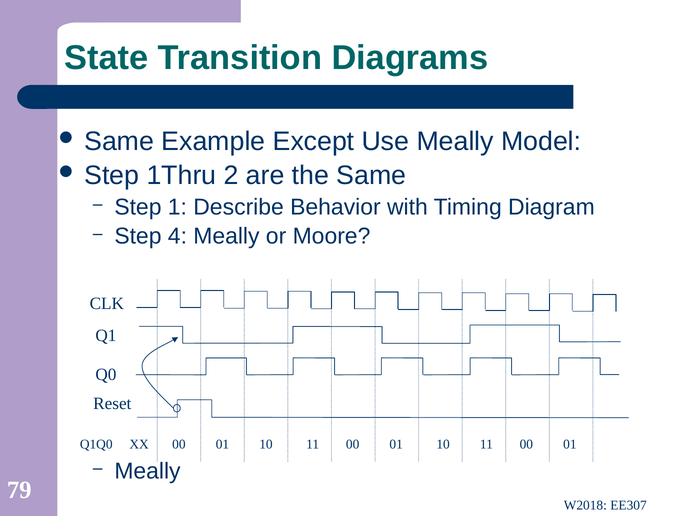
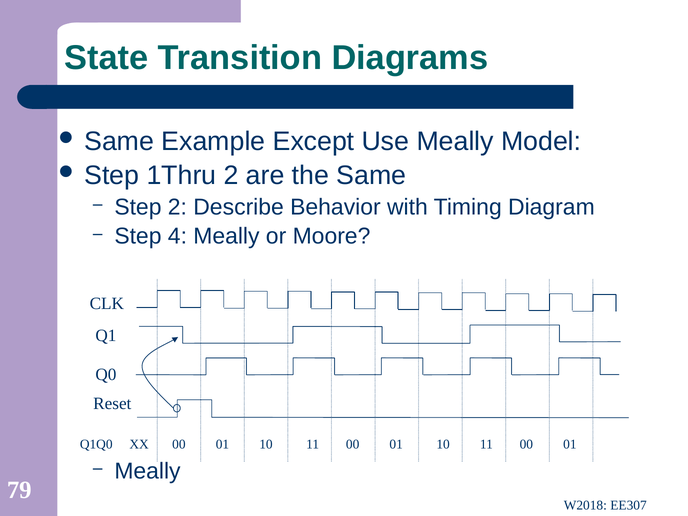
Step 1: 1 -> 2
